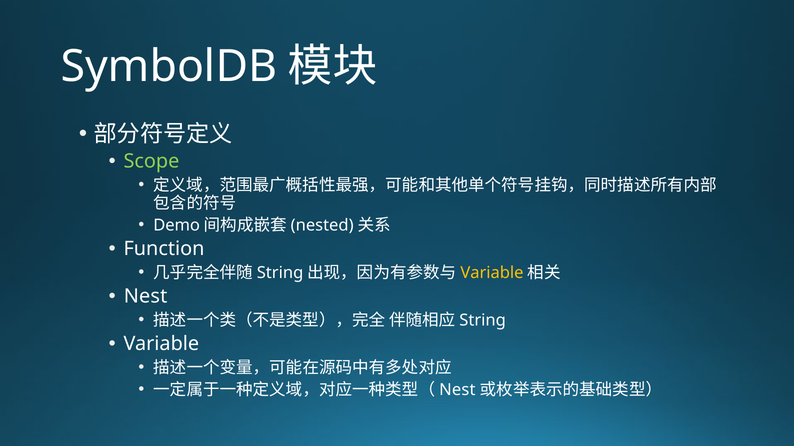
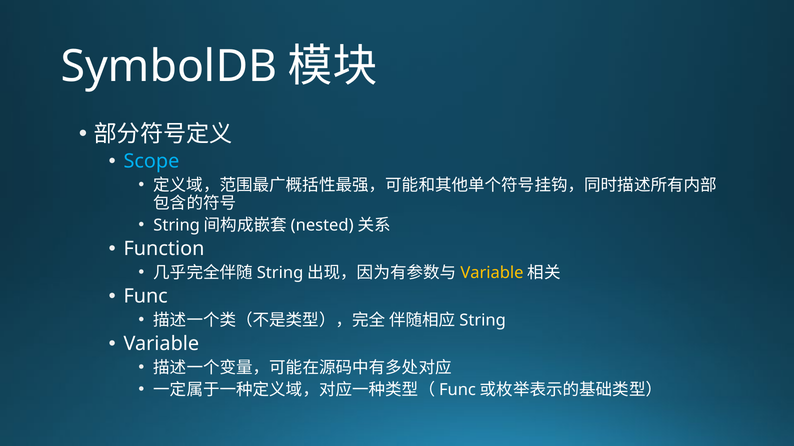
Scope colour: light green -> light blue
Demo at (177, 225): Demo -> String
Nest at (146, 297): Nest -> Func
Nest at (457, 390): Nest -> Func
